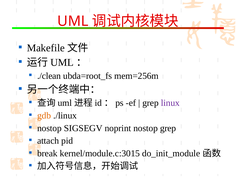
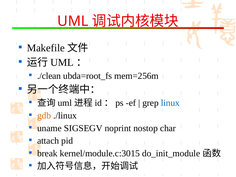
linux colour: purple -> blue
nostop at (49, 128): nostop -> uname
nostop grep: grep -> char
